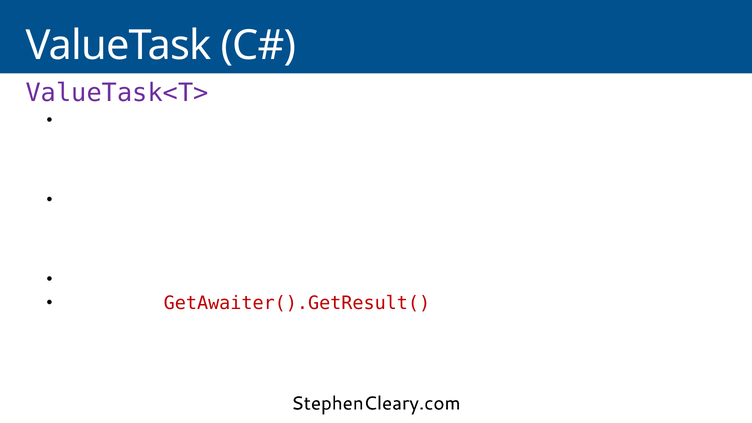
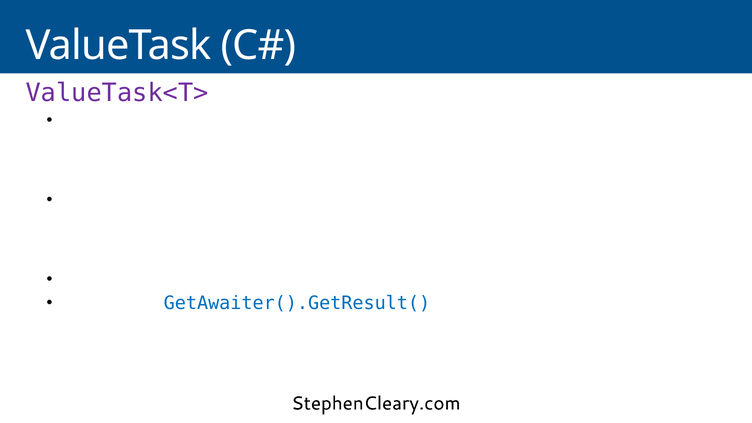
GetAwaiter().GetResult( colour: red -> blue
